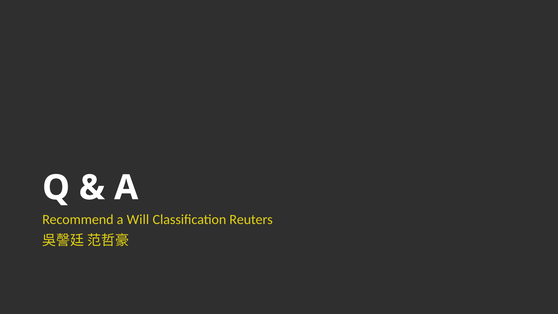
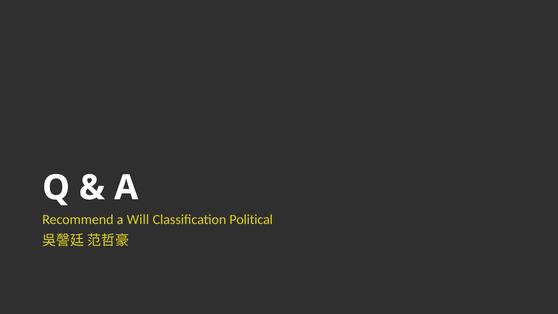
Reuters: Reuters -> Political
